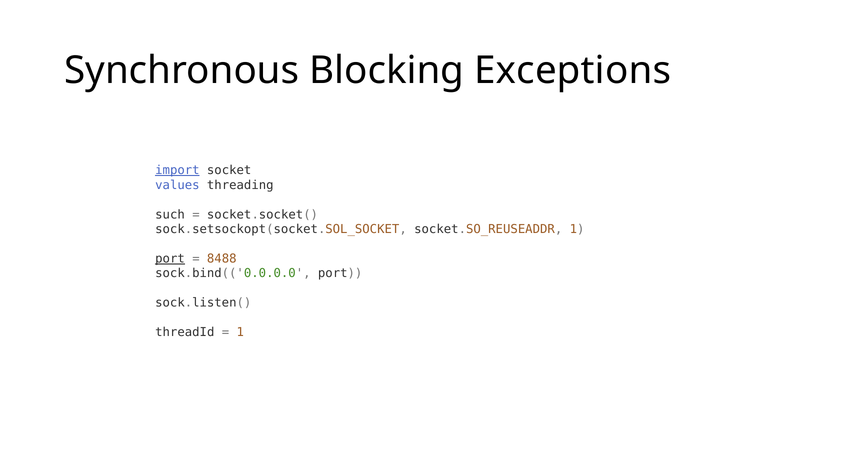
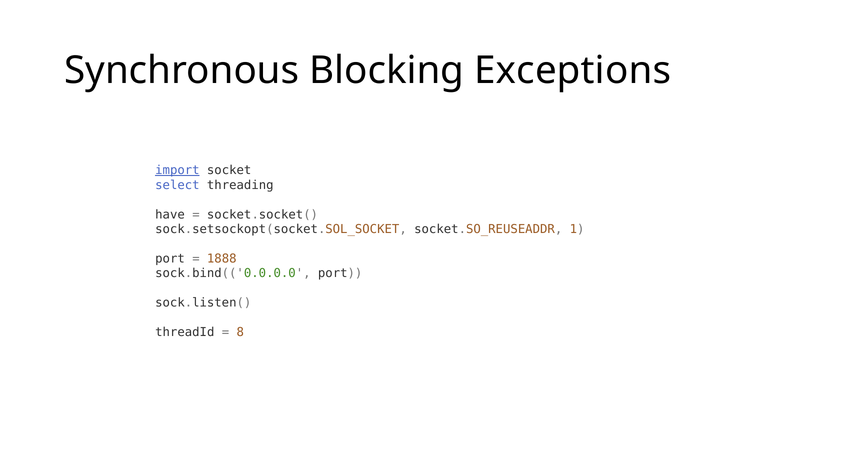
values: values -> select
such: such -> have
port at (170, 259) underline: present -> none
8488: 8488 -> 1888
1 at (240, 333): 1 -> 8
